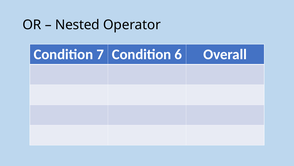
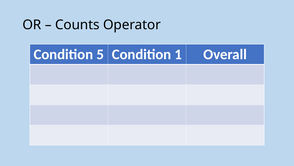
Nested: Nested -> Counts
7: 7 -> 5
6: 6 -> 1
